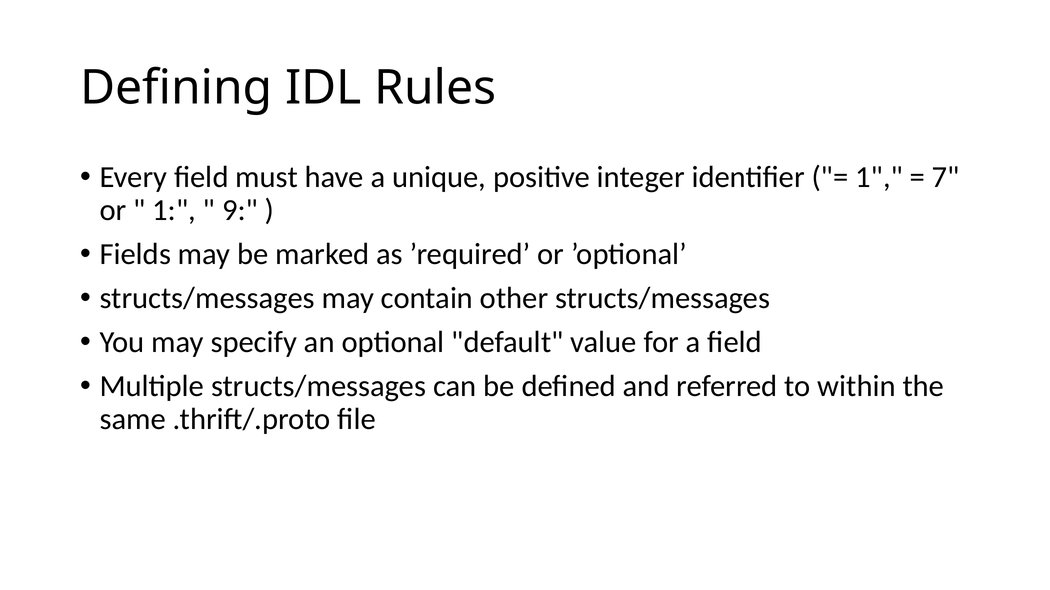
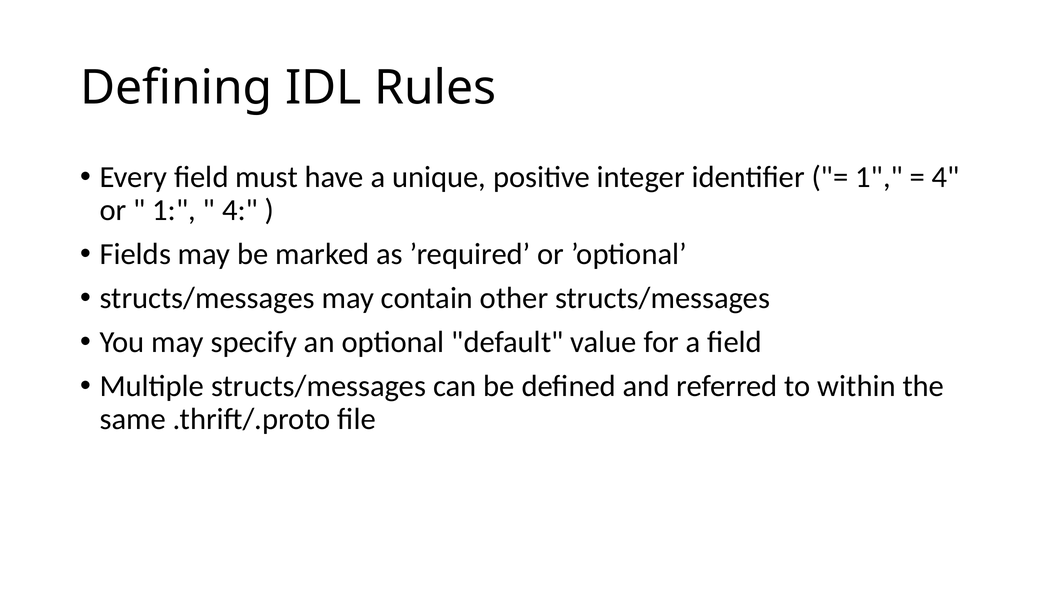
7 at (946, 178): 7 -> 4
9 at (240, 211): 9 -> 4
